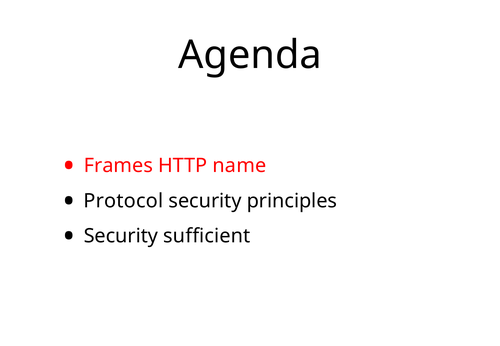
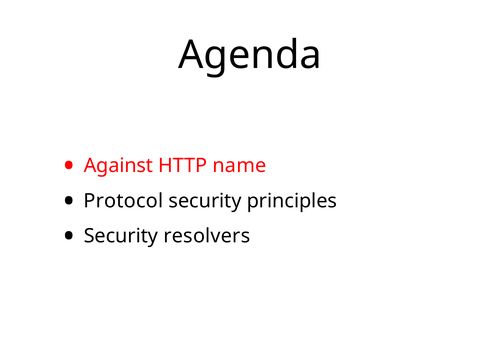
Frames: Frames -> Against
sufficient: sufficient -> resolvers
